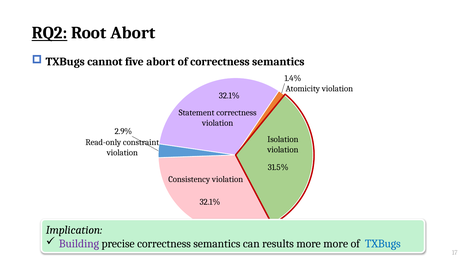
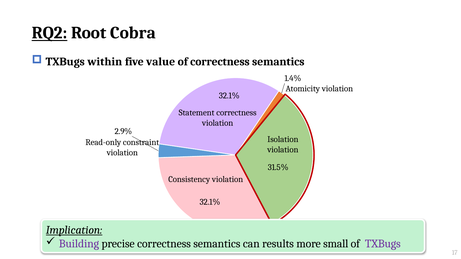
Root Abort: Abort -> Cobra
cannot: cannot -> within
five abort: abort -> value
Implication underline: none -> present
more more: more -> small
TXBugs at (383, 244) colour: blue -> purple
